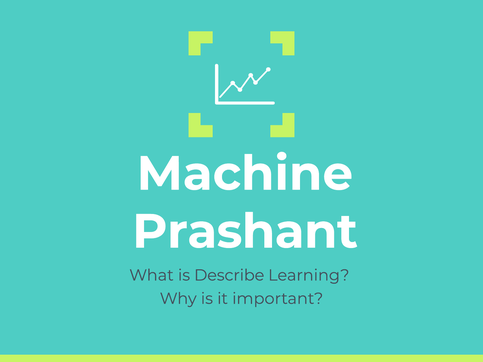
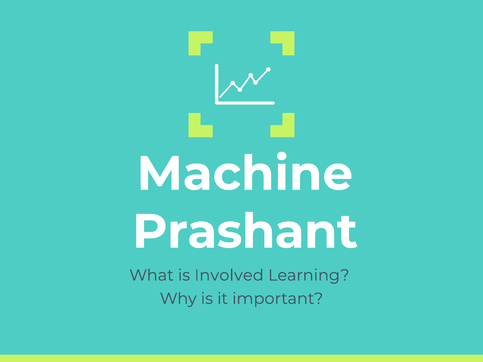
Describe: Describe -> Involved
